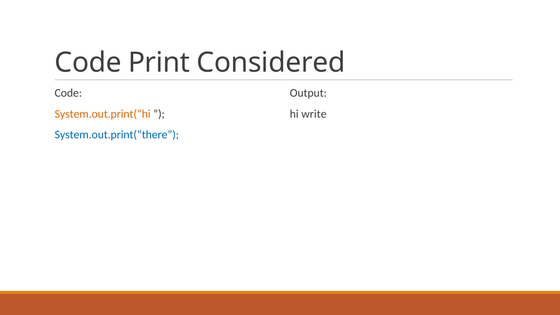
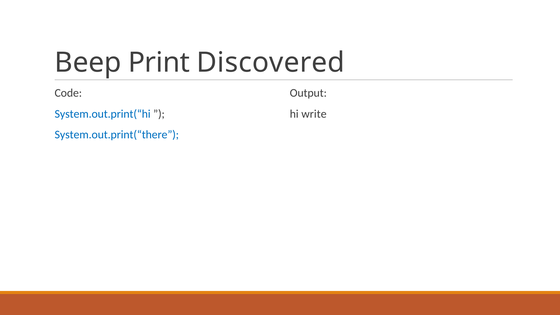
Code at (88, 63): Code -> Beep
Considered: Considered -> Discovered
System.out.print(“hi colour: orange -> blue
